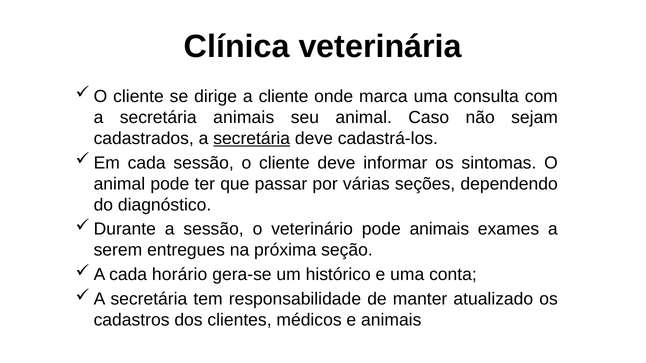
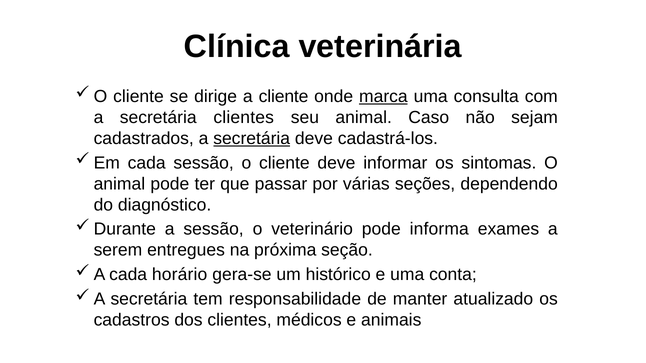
marca underline: none -> present
secretária animais: animais -> clientes
pode animais: animais -> informa
